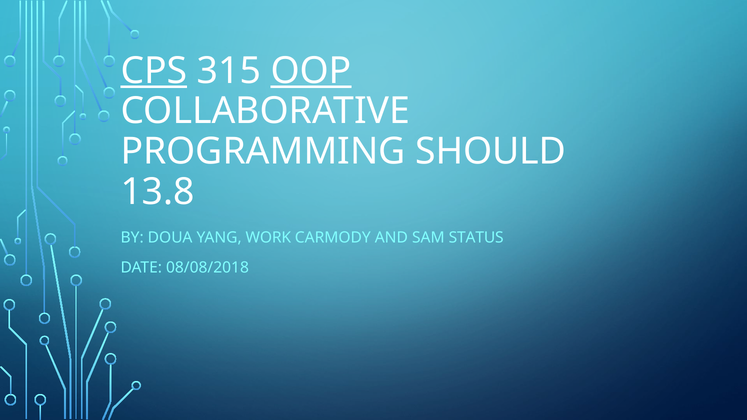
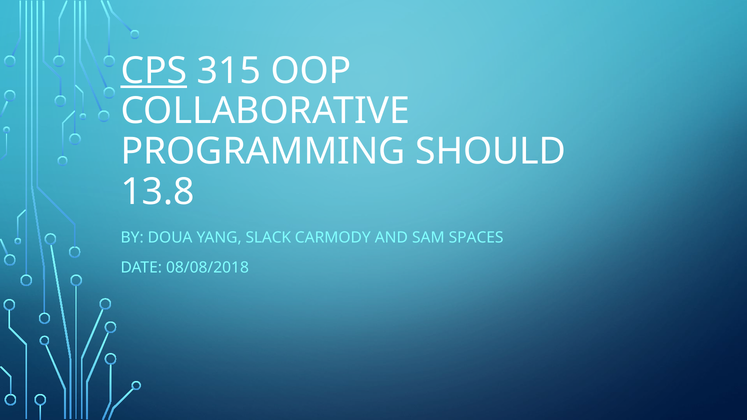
OOP underline: present -> none
WORK: WORK -> SLACK
STATUS: STATUS -> SPACES
